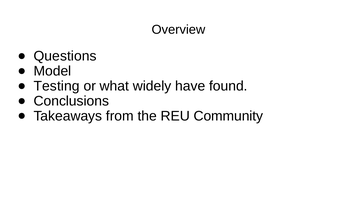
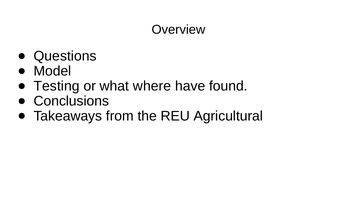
widely: widely -> where
Community: Community -> Agricultural
